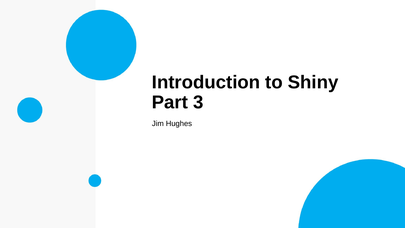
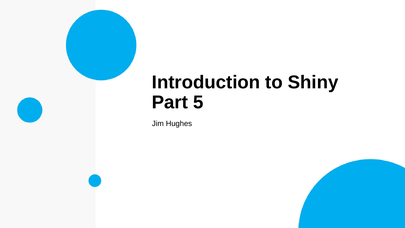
3: 3 -> 5
